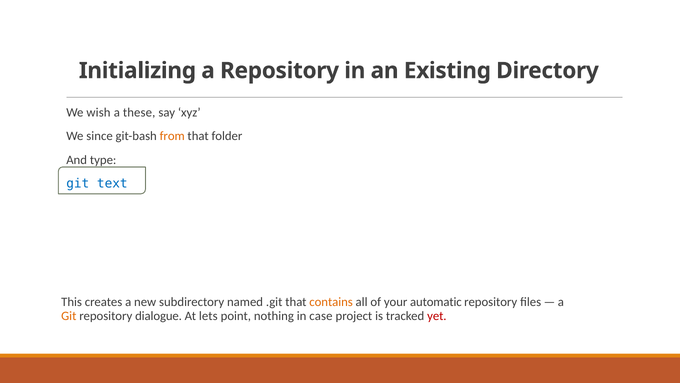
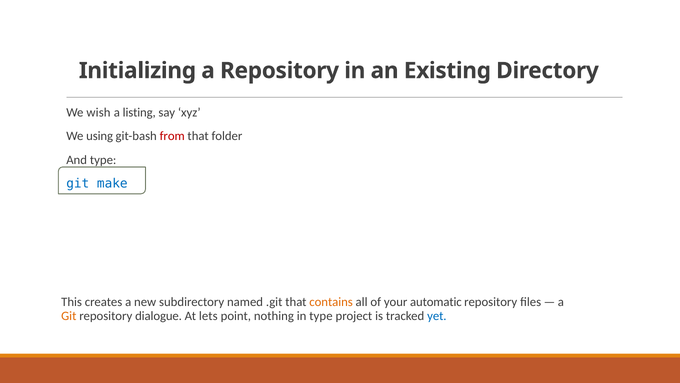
these: these -> listing
since: since -> using
from colour: orange -> red
text: text -> make
in case: case -> type
yet colour: red -> blue
